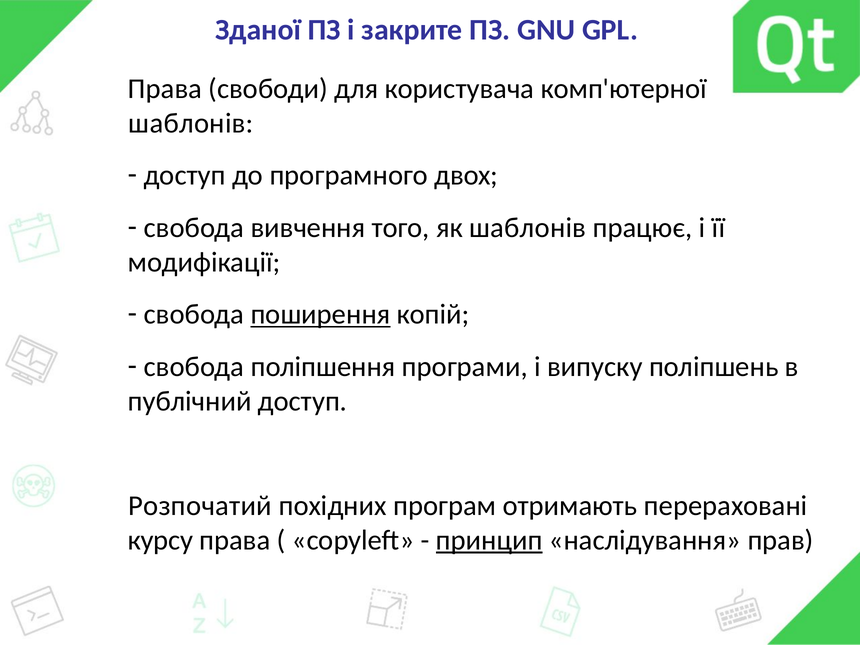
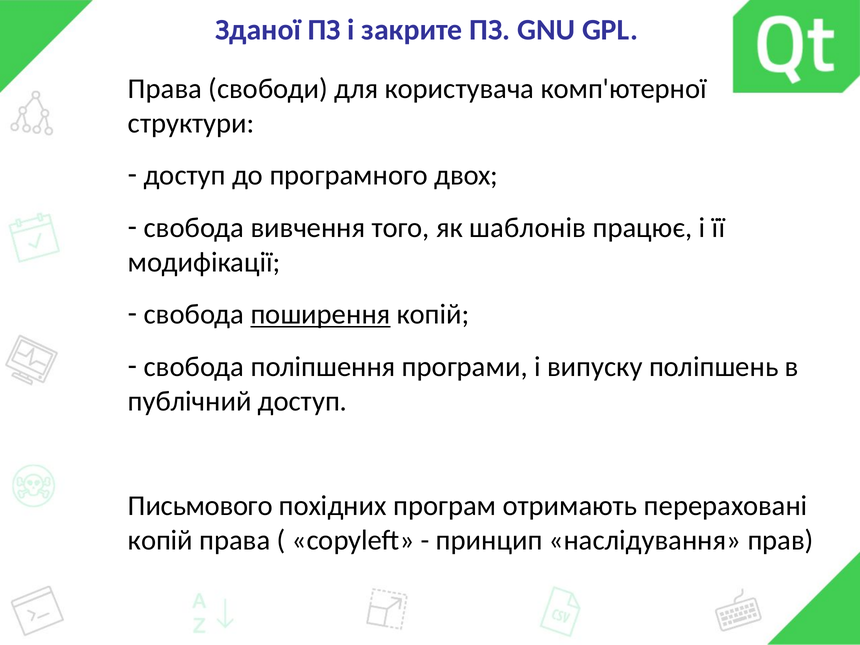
шаблонів at (191, 123): шаблонів -> структури
Розпочатий: Розпочатий -> Письмового
курсу at (160, 540): курсу -> копій
принцип underline: present -> none
